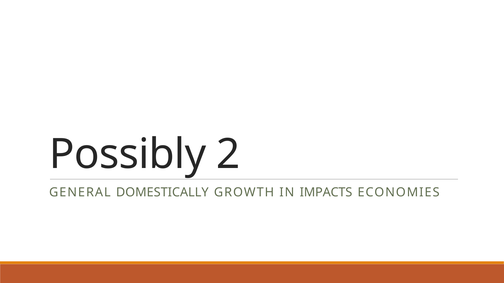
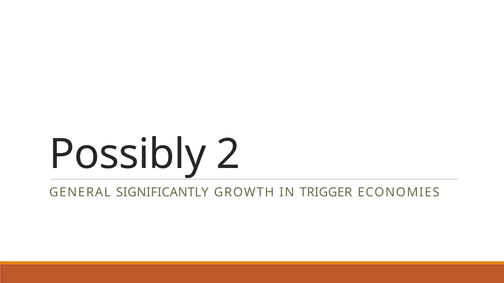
DOMESTICALLY: DOMESTICALLY -> SIGNIFICANTLY
IMPACTS: IMPACTS -> TRIGGER
